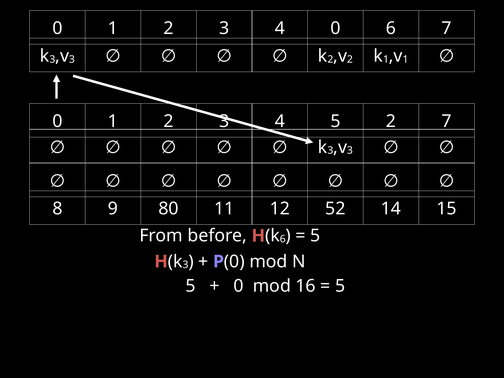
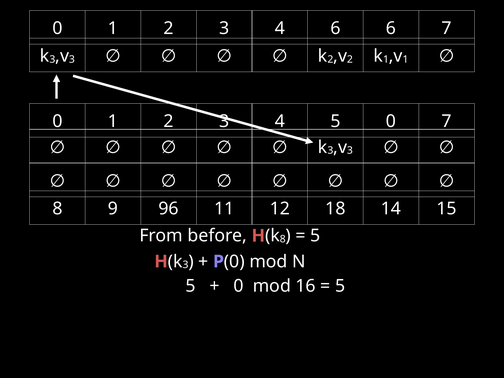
4 0: 0 -> 6
5 2: 2 -> 0
80: 80 -> 96
52: 52 -> 18
6 at (283, 239): 6 -> 8
